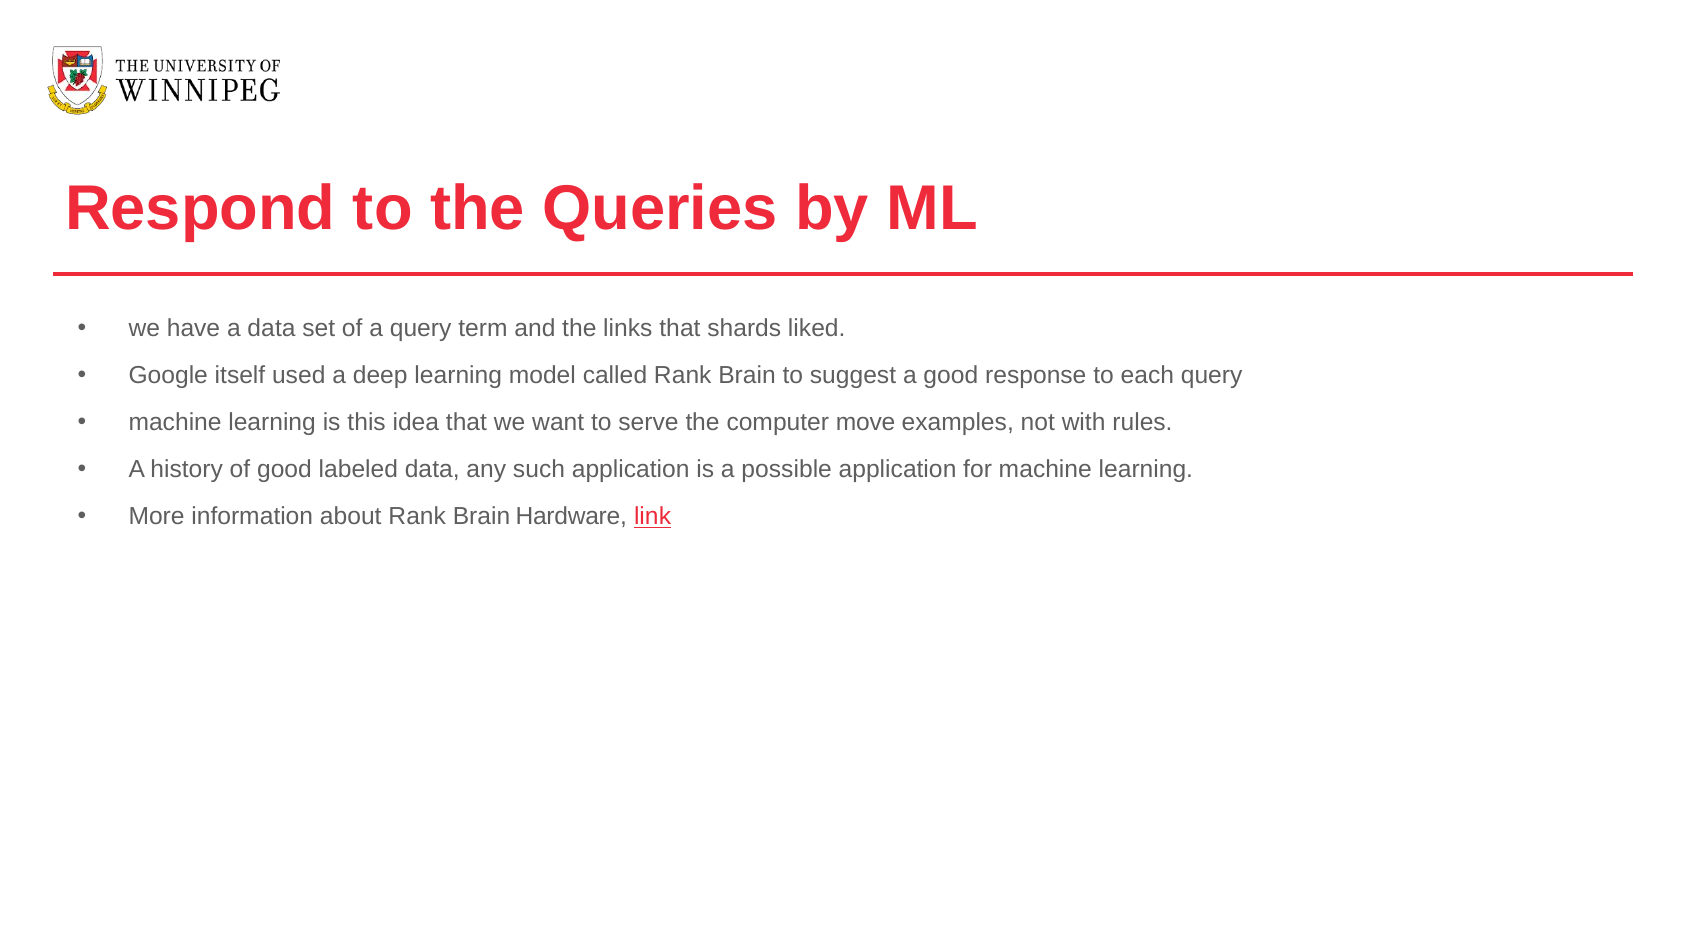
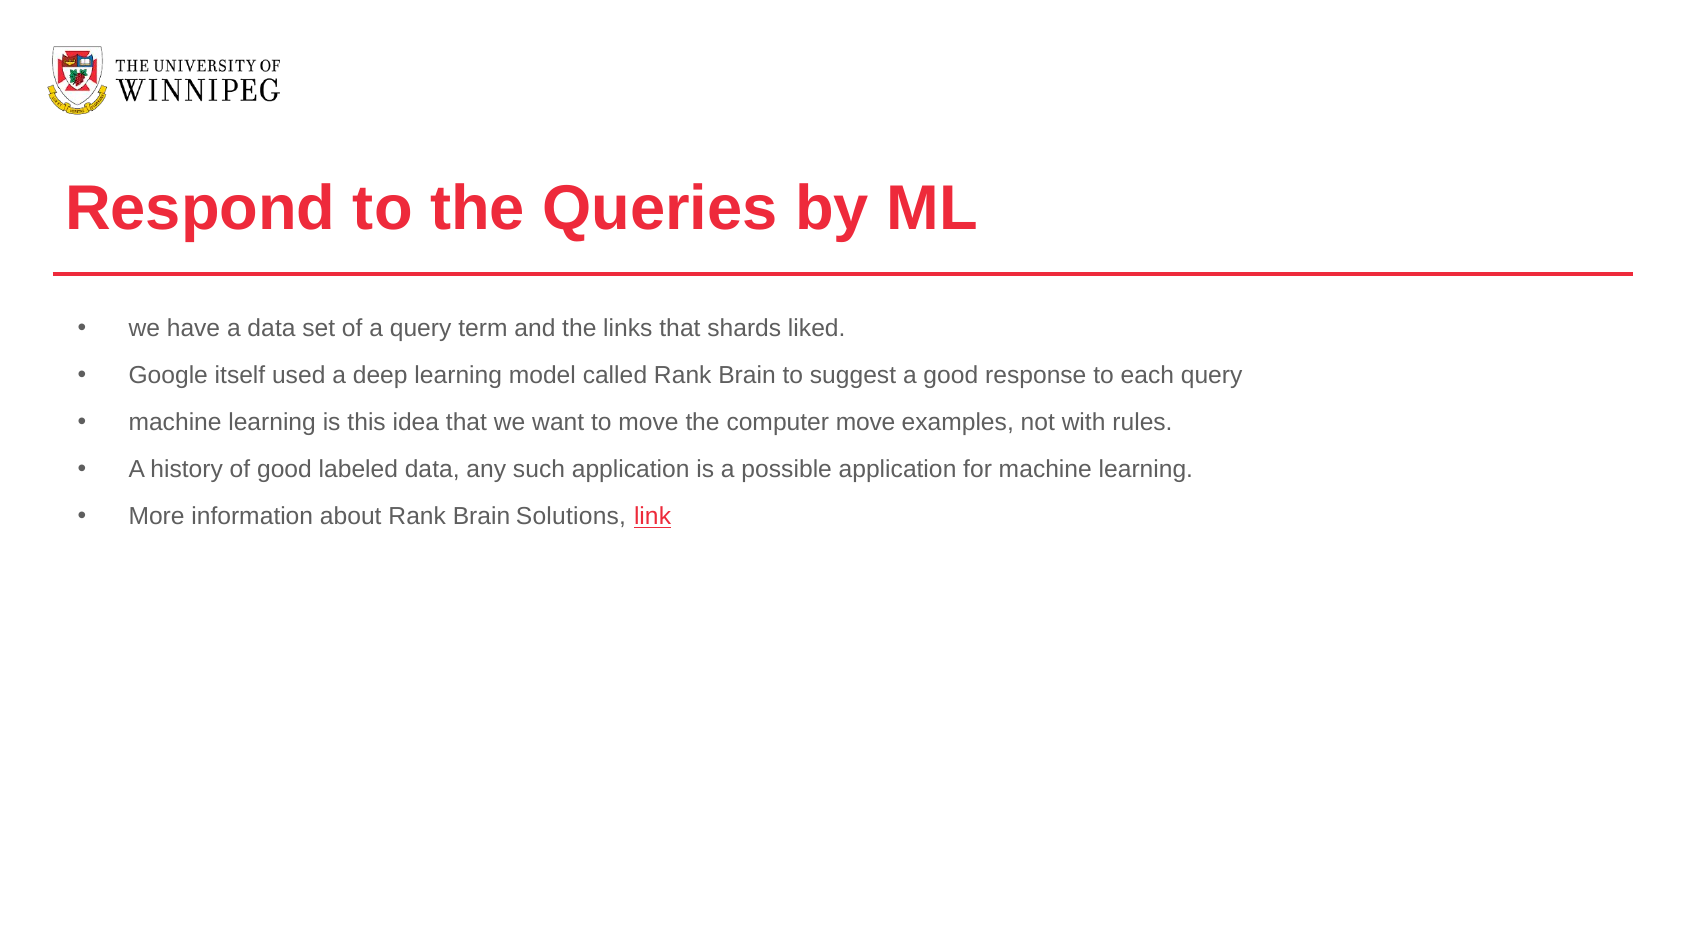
to serve: serve -> move
Hardware: Hardware -> Solutions
